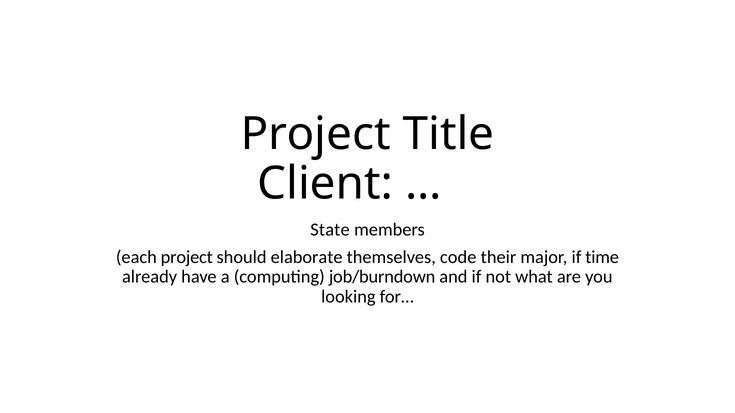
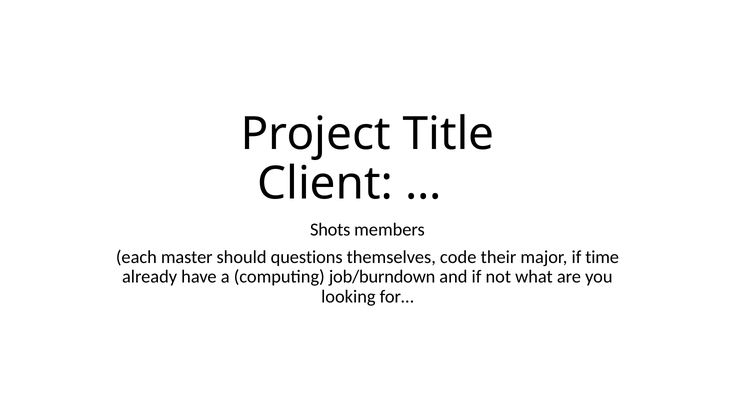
State: State -> Shots
each project: project -> master
elaborate: elaborate -> questions
